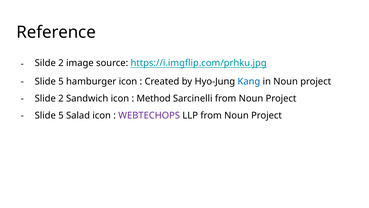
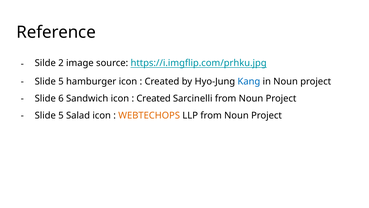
Slide 2: 2 -> 6
Method at (154, 98): Method -> Created
WEBTECHOPS colour: purple -> orange
